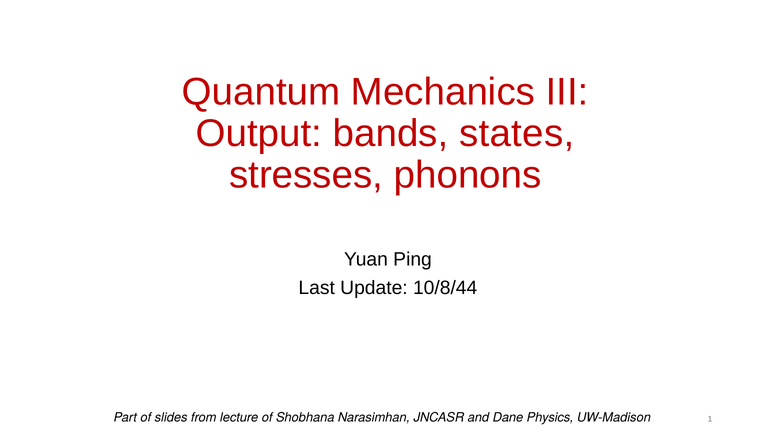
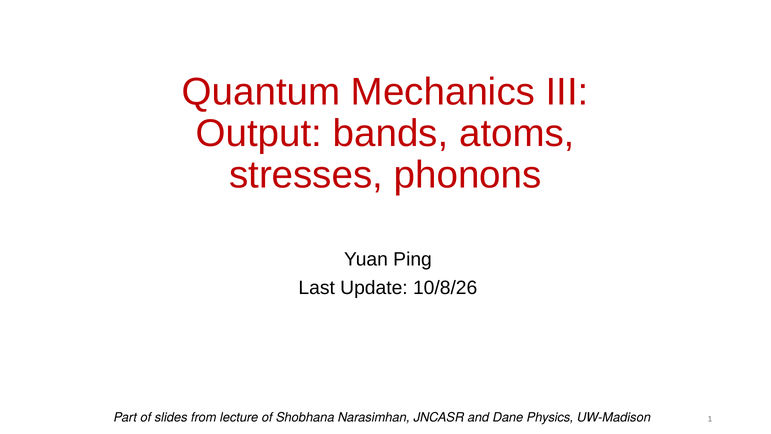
states: states -> atoms
10/8/44: 10/8/44 -> 10/8/26
